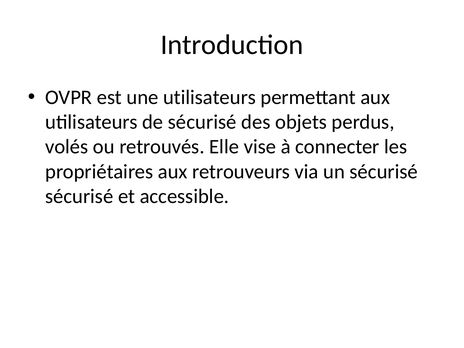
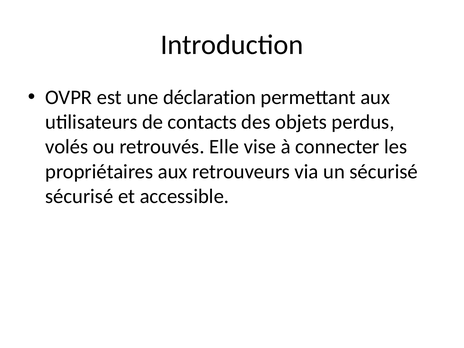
une utilisateurs: utilisateurs -> déclaration
de sécurisé: sécurisé -> contacts
